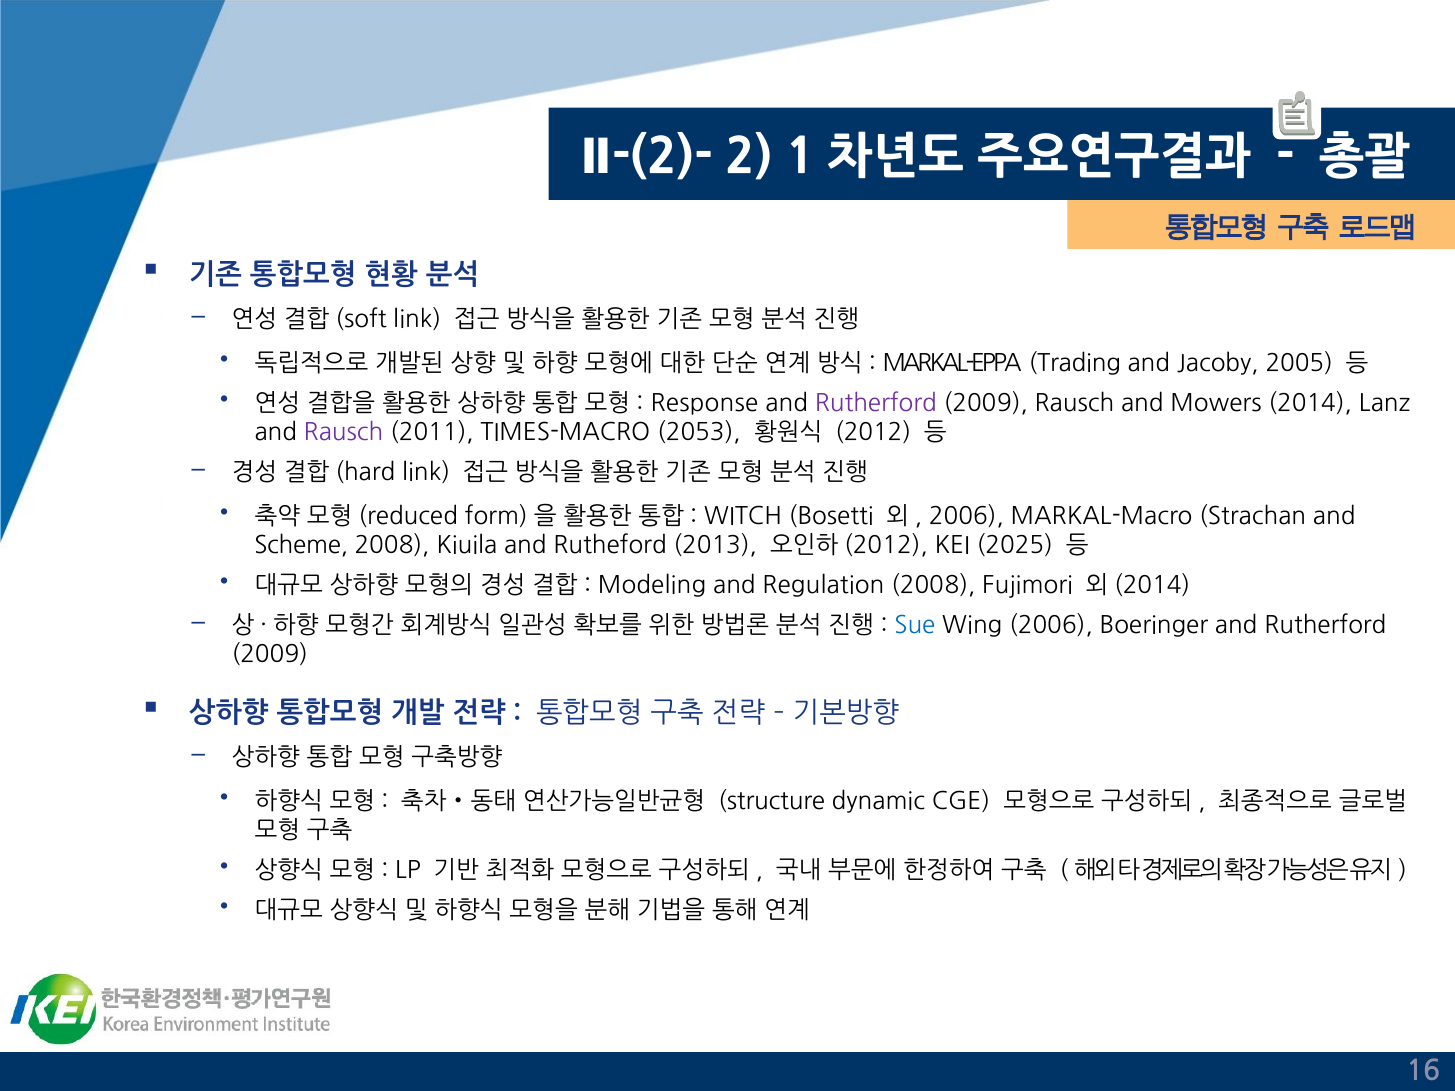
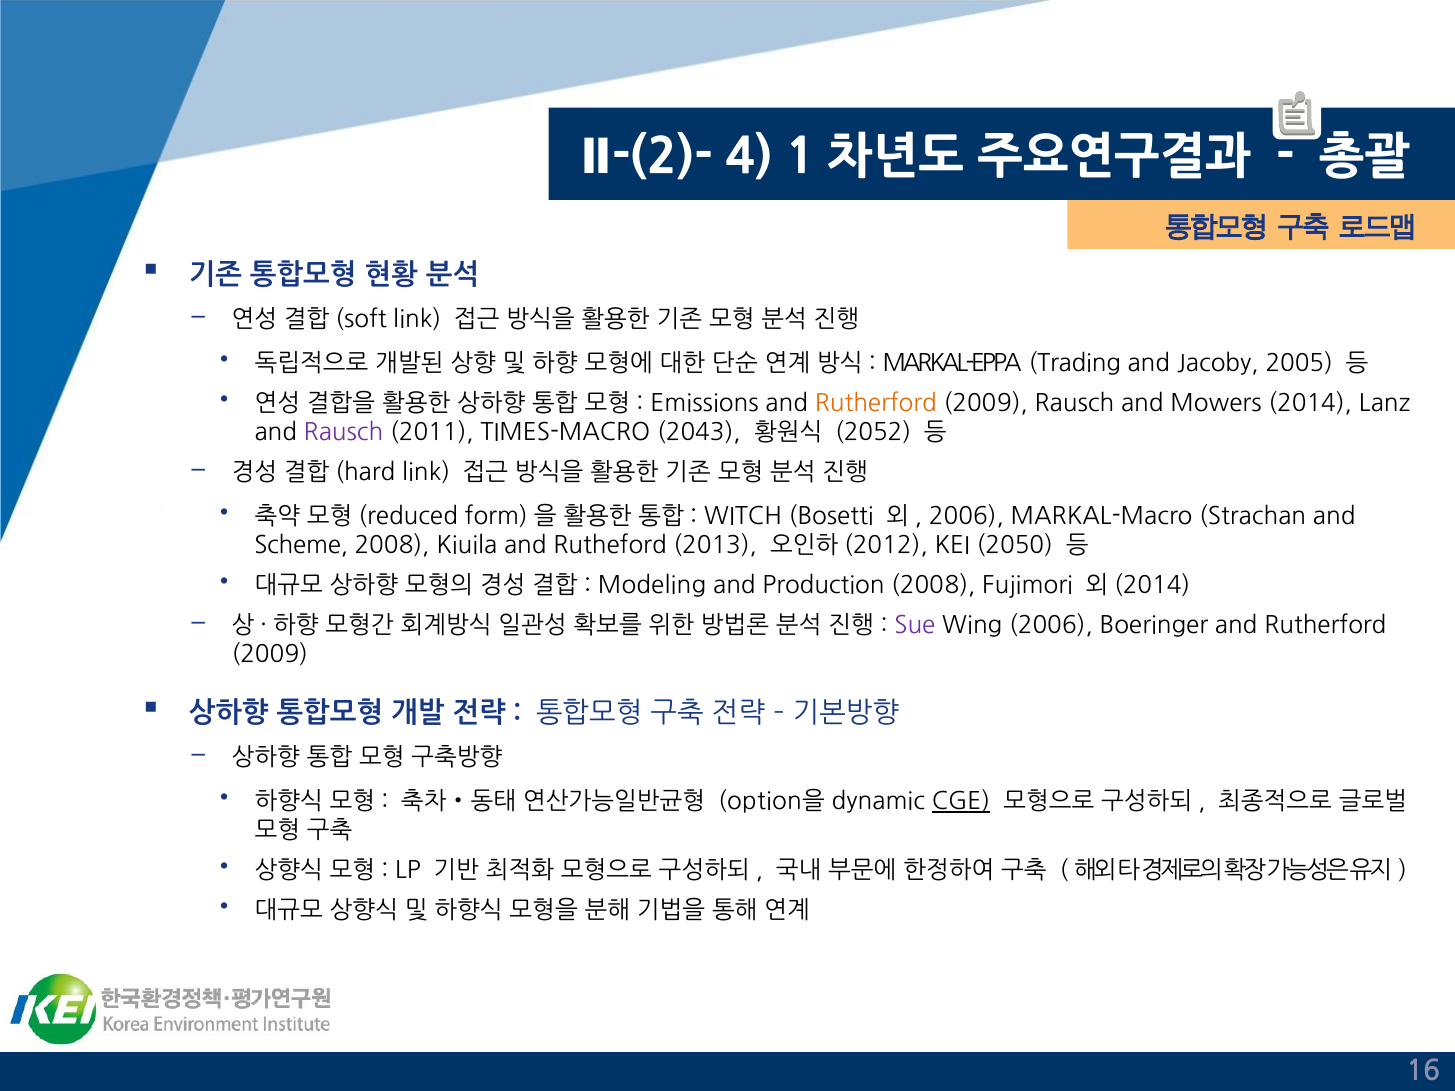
2: 2 -> 4
Response: Response -> Emissions
Rutherford at (876, 404) colour: purple -> orange
2053: 2053 -> 2043
2012: 2012 -> 2052
2025: 2025 -> 2050
Regulation: Regulation -> Production
Sue colour: blue -> purple
structure: structure -> option을
CGE underline: none -> present
